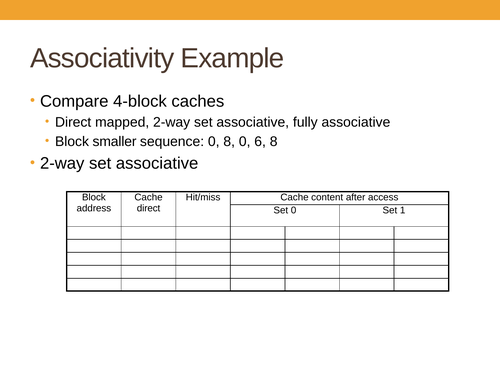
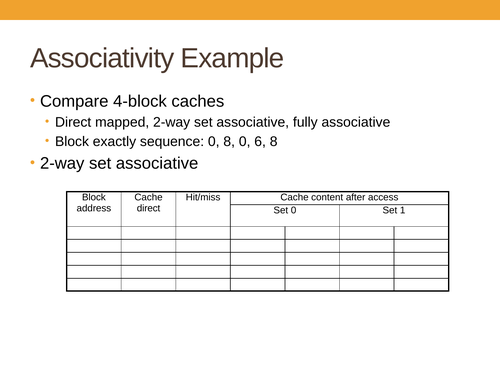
smaller: smaller -> exactly
